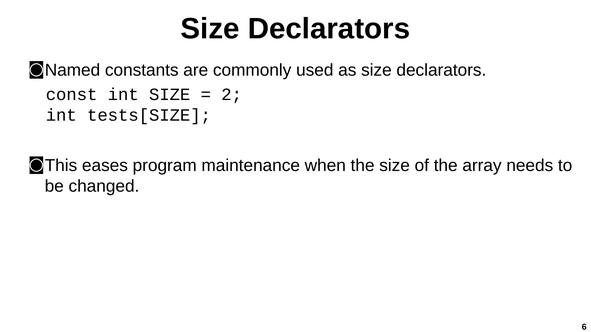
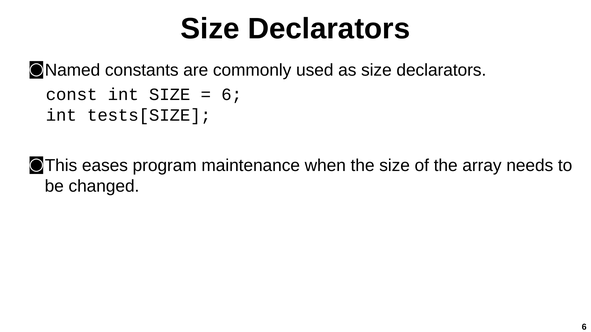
2 at (232, 95): 2 -> 6
